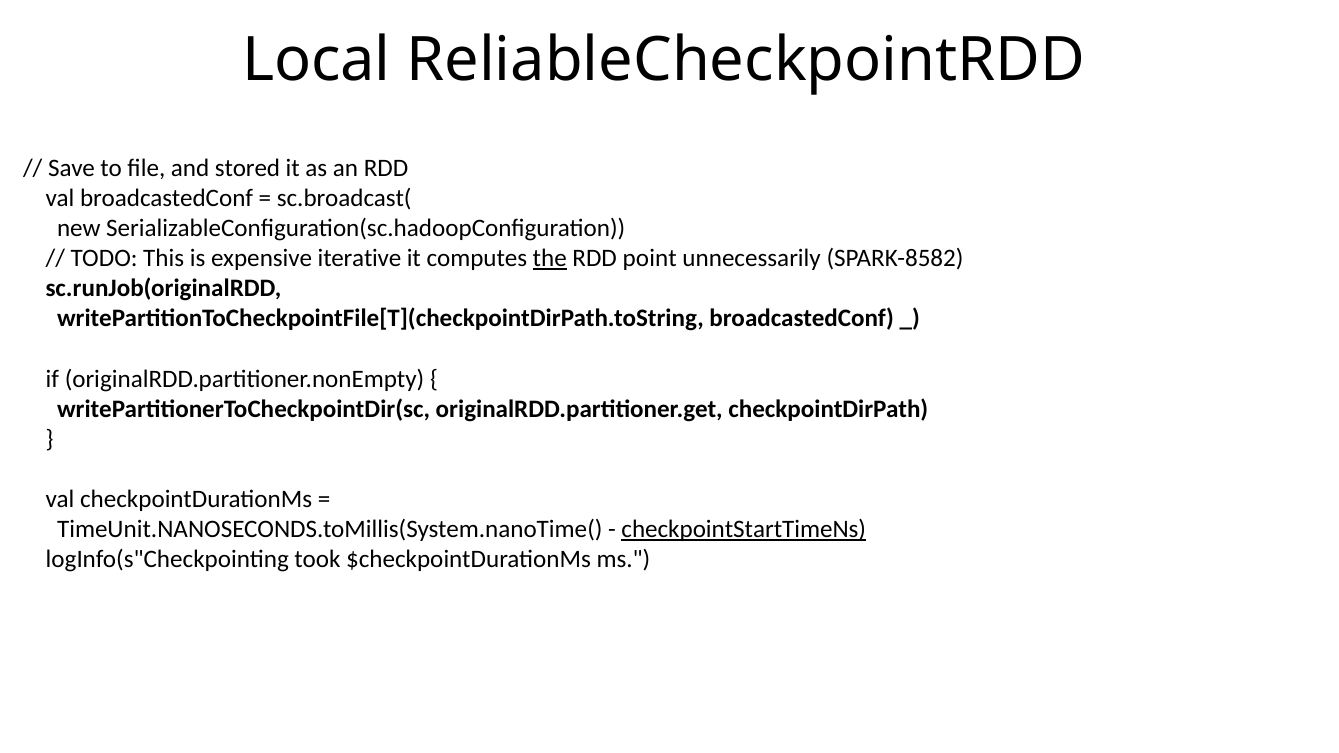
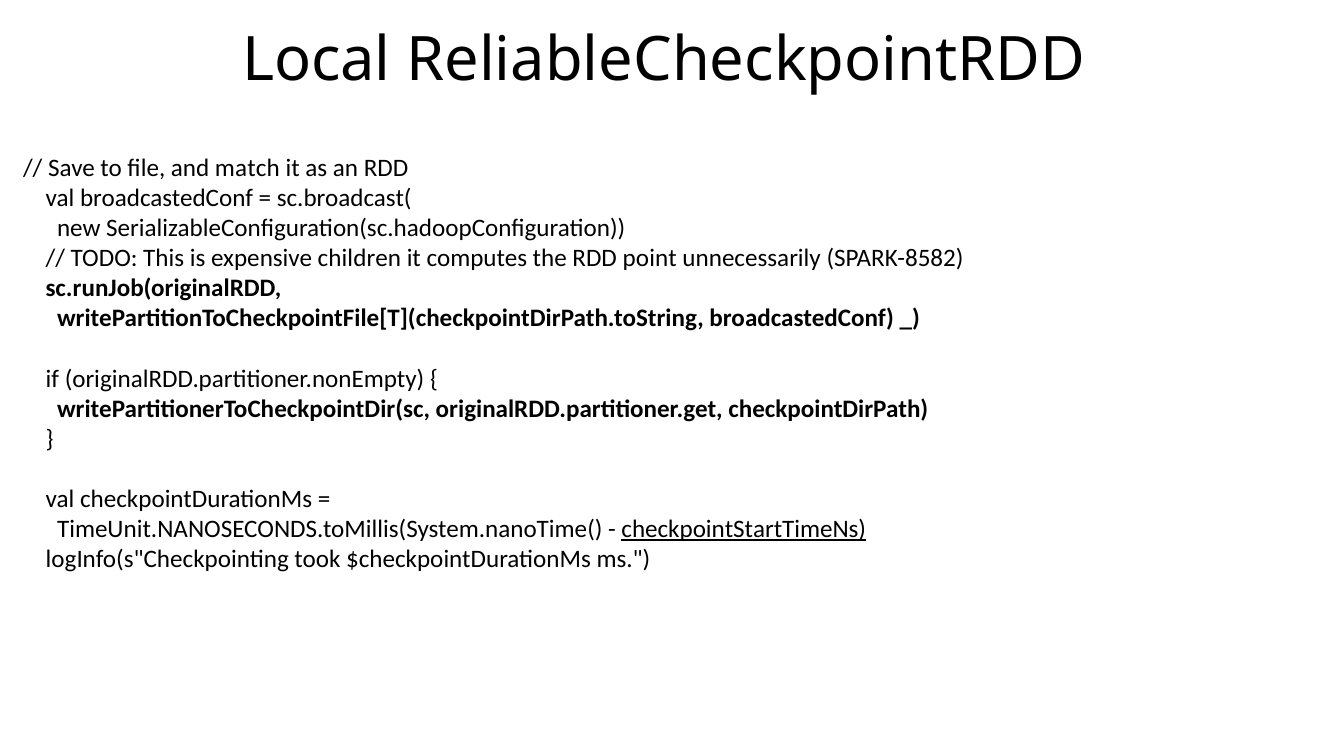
stored: stored -> match
iterative: iterative -> children
the underline: present -> none
